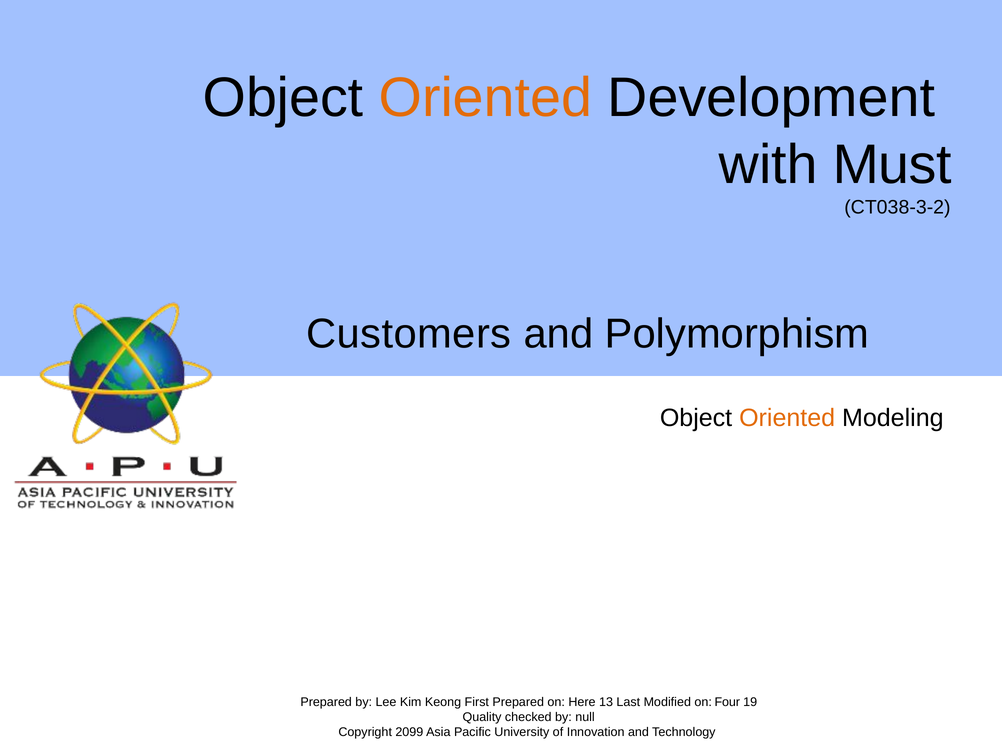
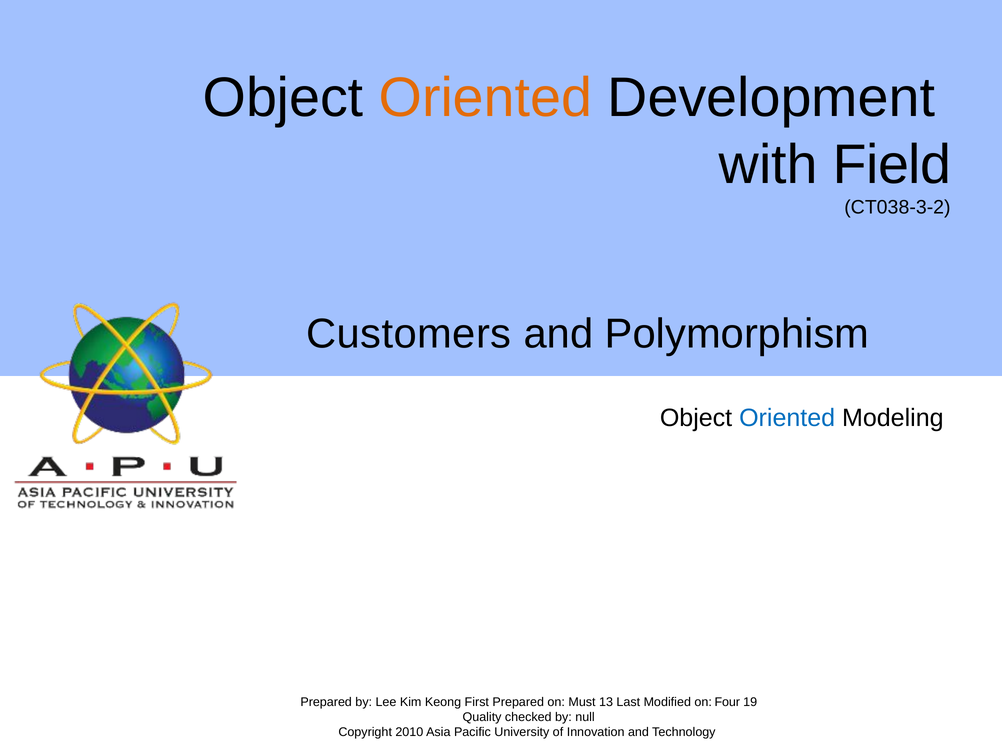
Must: Must -> Field
Oriented at (787, 418) colour: orange -> blue
Here: Here -> Must
2099: 2099 -> 2010
